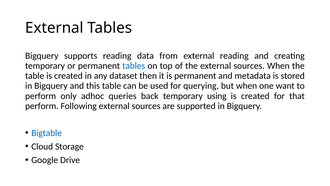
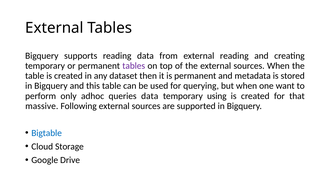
tables at (134, 66) colour: blue -> purple
queries back: back -> data
perform at (42, 106): perform -> massive
